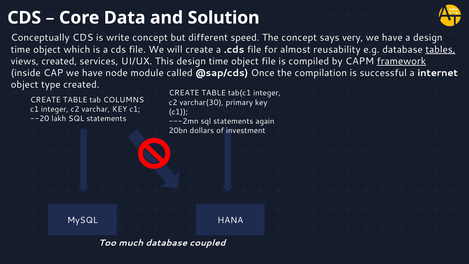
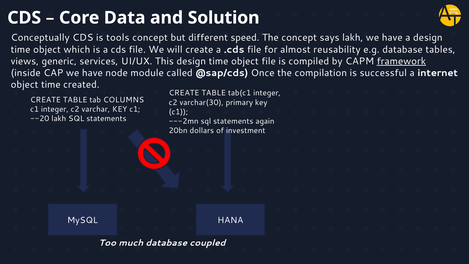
write: write -> tools
says very: very -> lakh
tables underline: present -> none
views created: created -> generic
object type: type -> time
